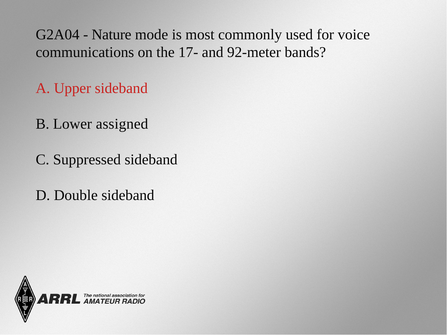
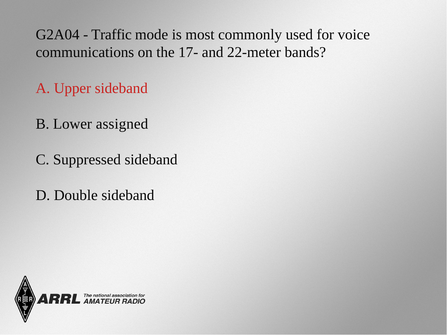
Nature: Nature -> Traffic
92-meter: 92-meter -> 22-meter
